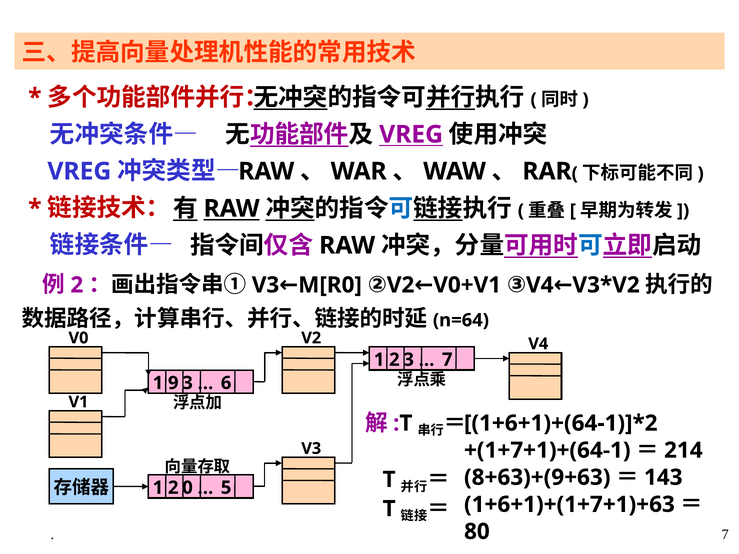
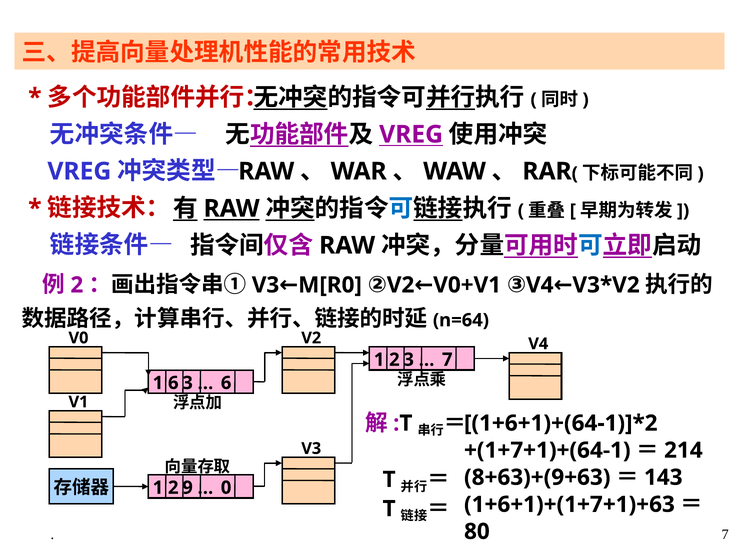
1 9: 9 -> 6
0: 0 -> 9
5: 5 -> 0
